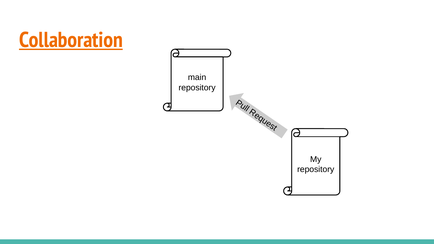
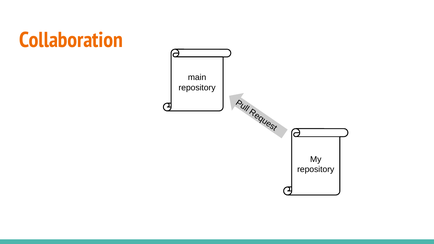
Collaboration underline: present -> none
